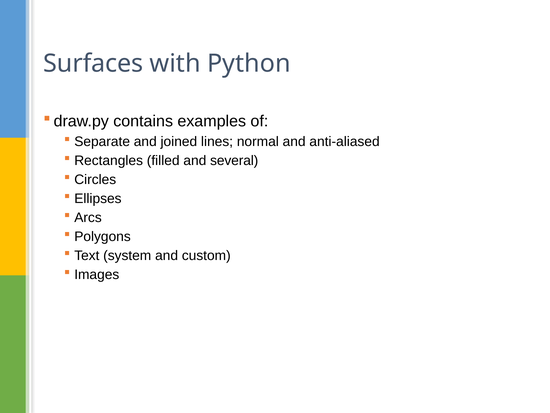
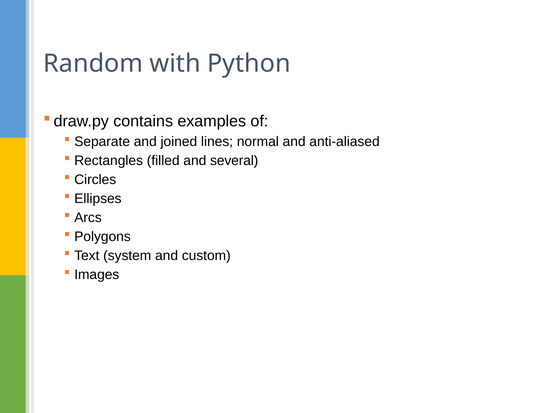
Surfaces: Surfaces -> Random
